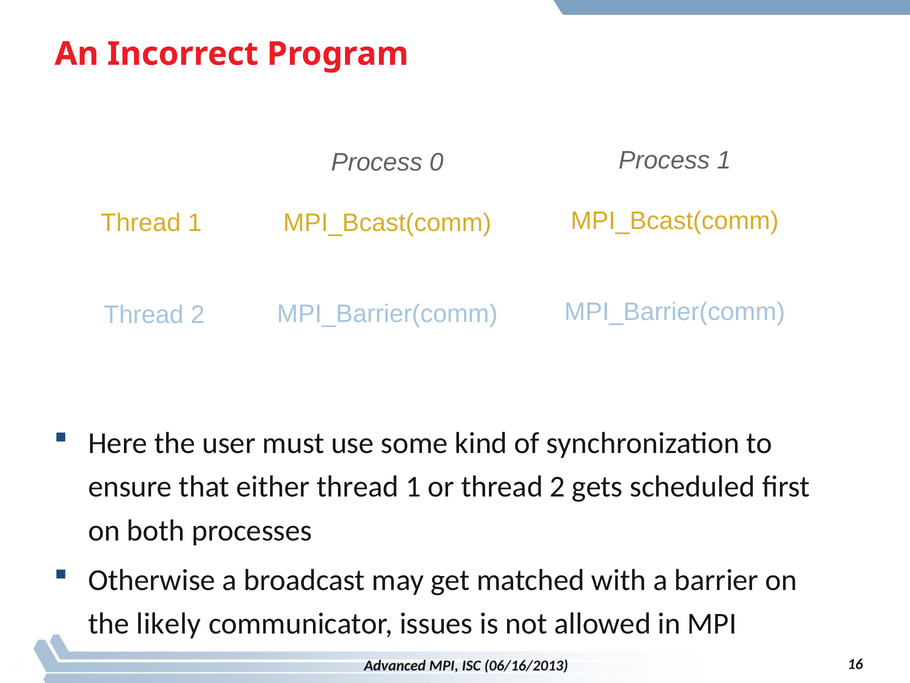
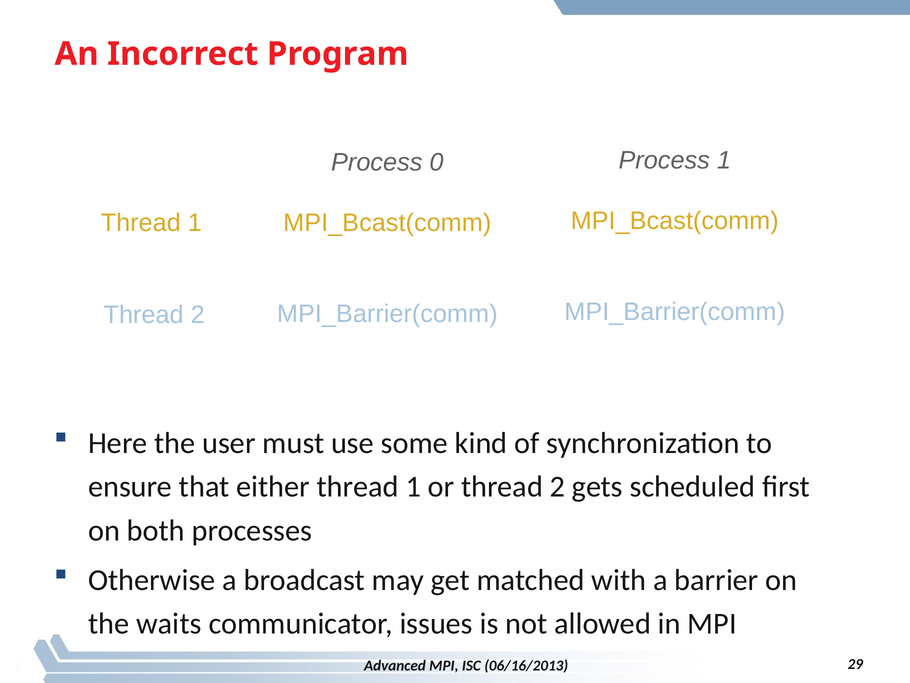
likely: likely -> waits
16: 16 -> 29
